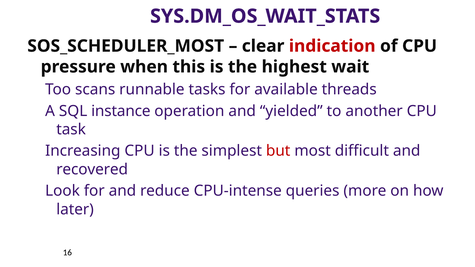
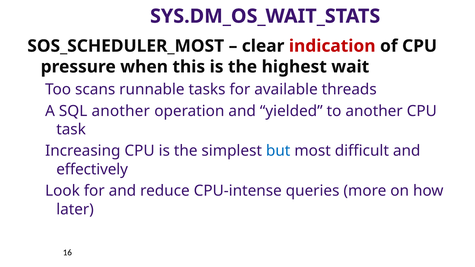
SQL instance: instance -> another
but colour: red -> blue
recovered: recovered -> effectively
